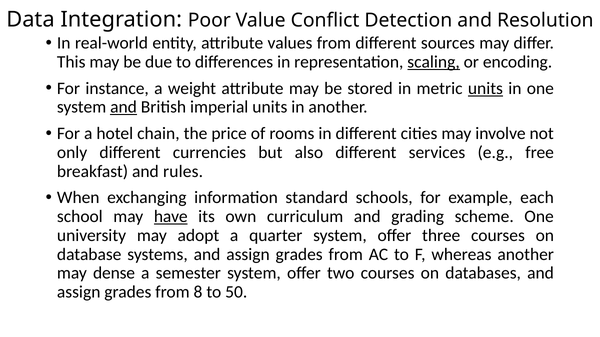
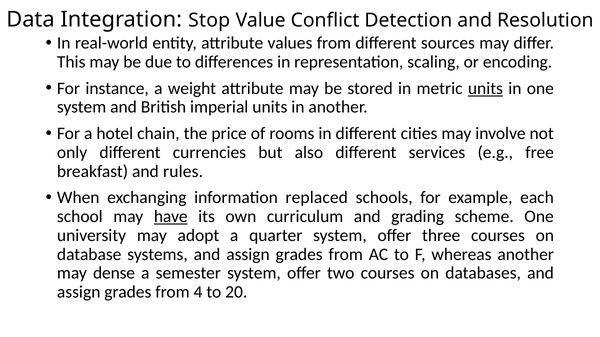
Poor: Poor -> Stop
scaling underline: present -> none
and at (124, 107) underline: present -> none
standard: standard -> replaced
8: 8 -> 4
50: 50 -> 20
